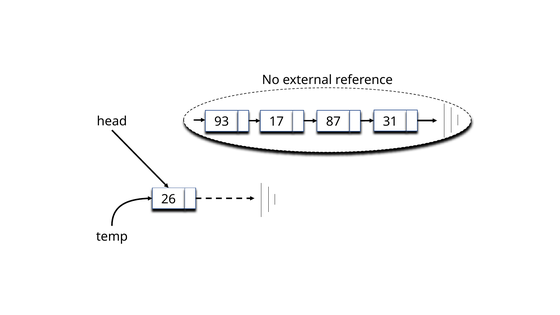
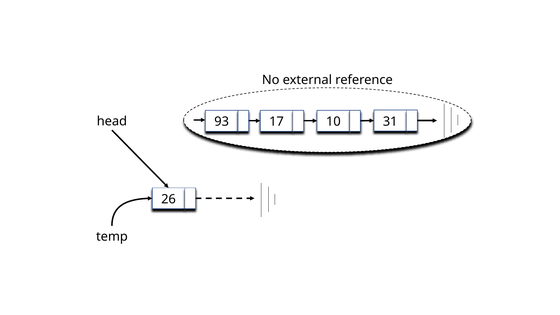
87: 87 -> 10
